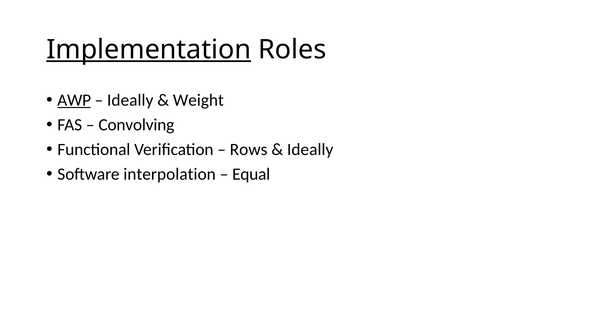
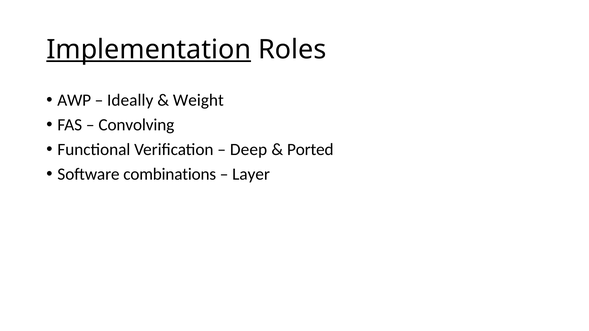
AWP underline: present -> none
Rows: Rows -> Deep
Ideally at (310, 150): Ideally -> Ported
interpolation: interpolation -> combinations
Equal: Equal -> Layer
